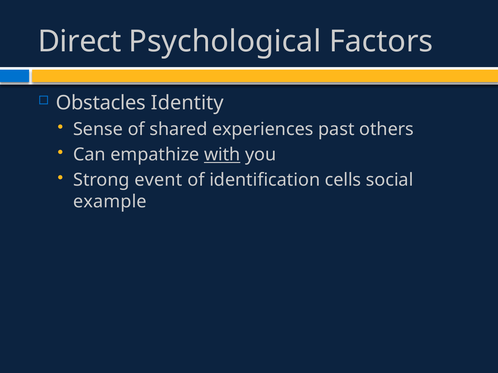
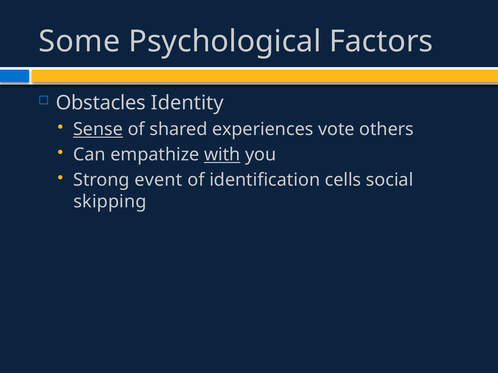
Direct: Direct -> Some
Sense underline: none -> present
past: past -> vote
example: example -> skipping
